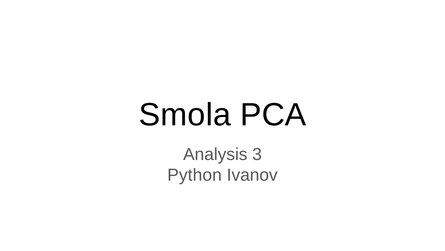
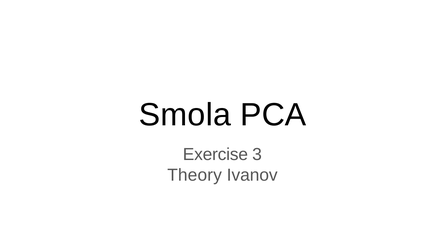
Analysis: Analysis -> Exercise
Python: Python -> Theory
